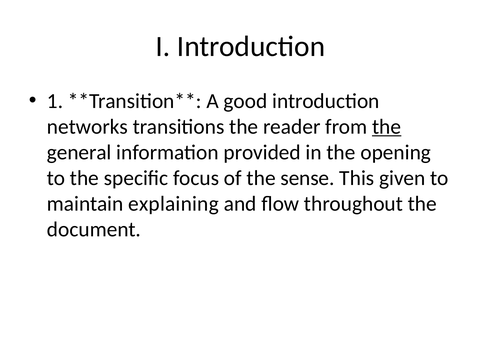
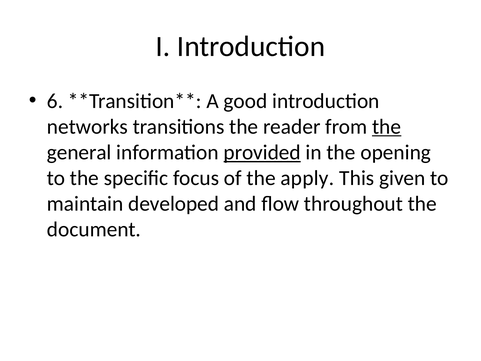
1: 1 -> 6
provided underline: none -> present
sense: sense -> apply
explaining: explaining -> developed
